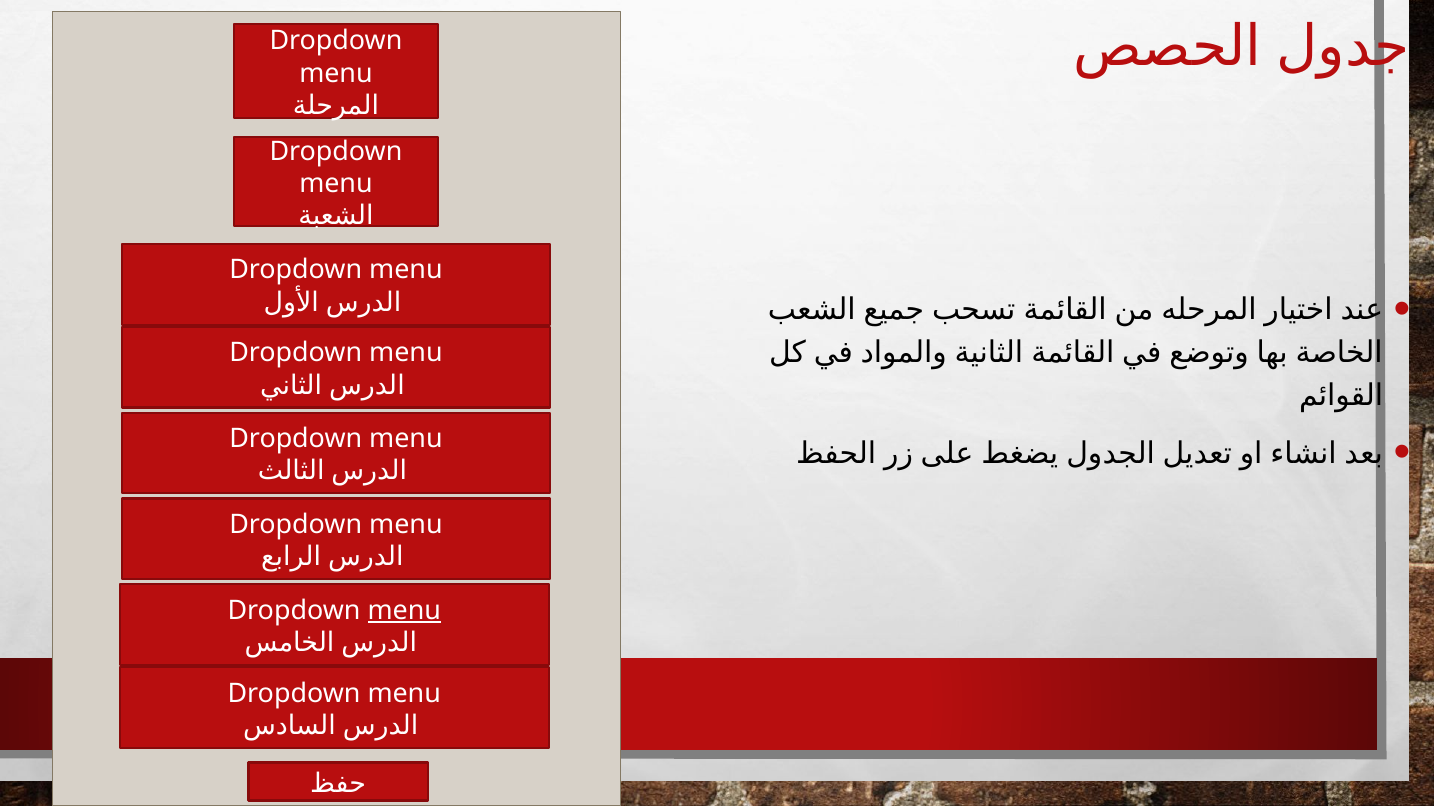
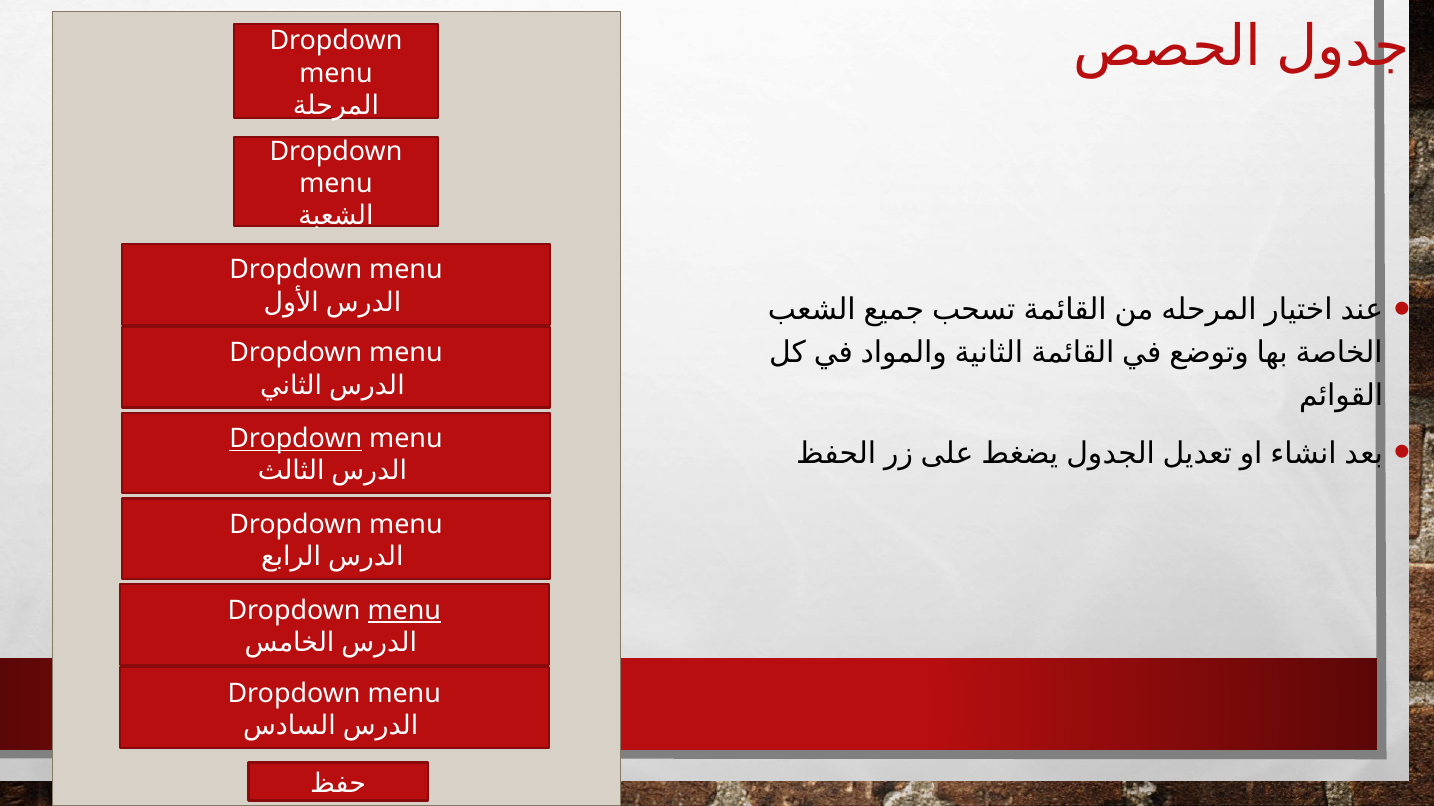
Dropdown at (296, 439) underline: none -> present
